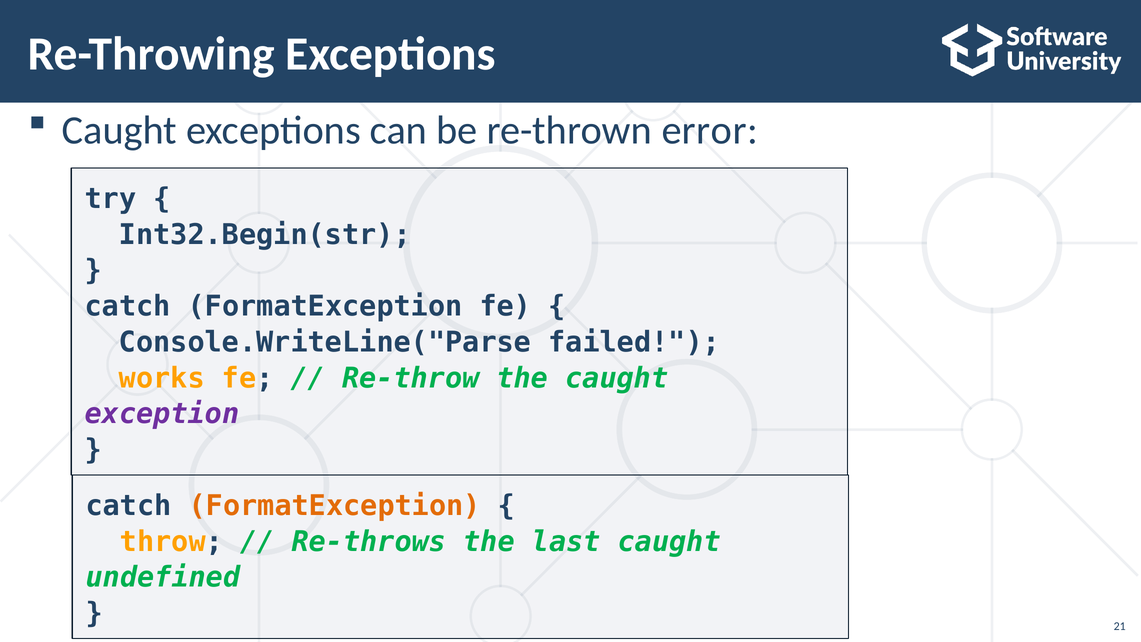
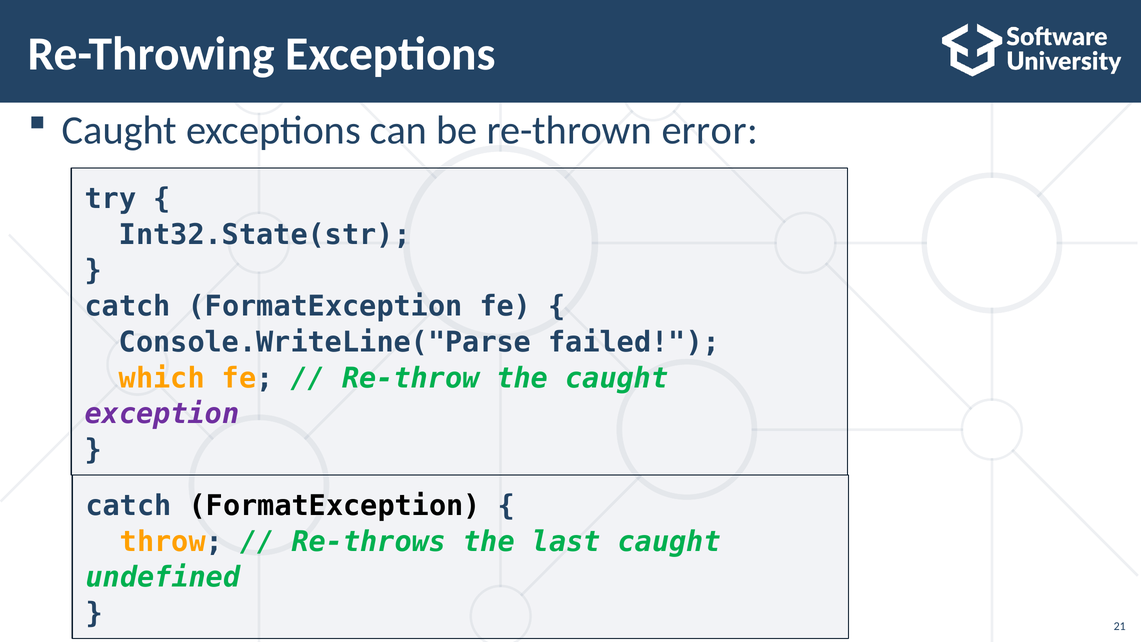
Int32.Begin(str: Int32.Begin(str -> Int32.State(str
works: works -> which
FormatException at (335, 506) colour: orange -> black
